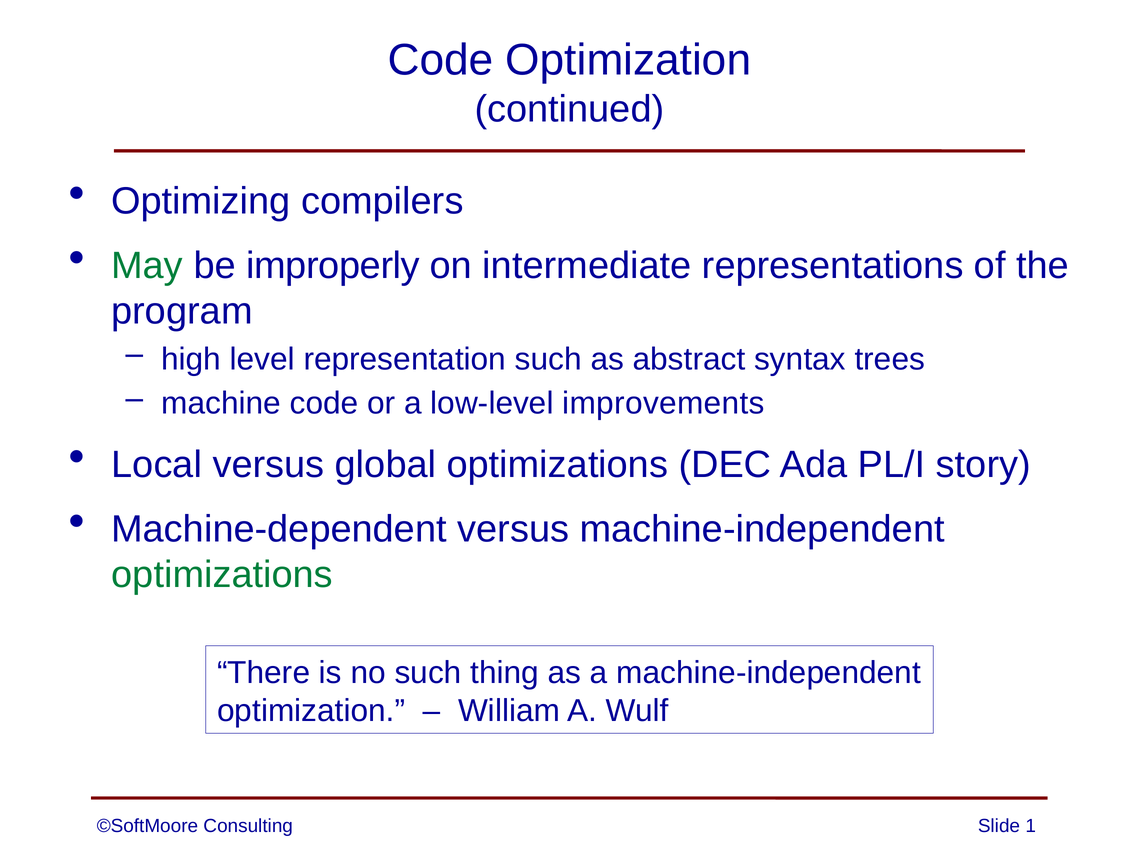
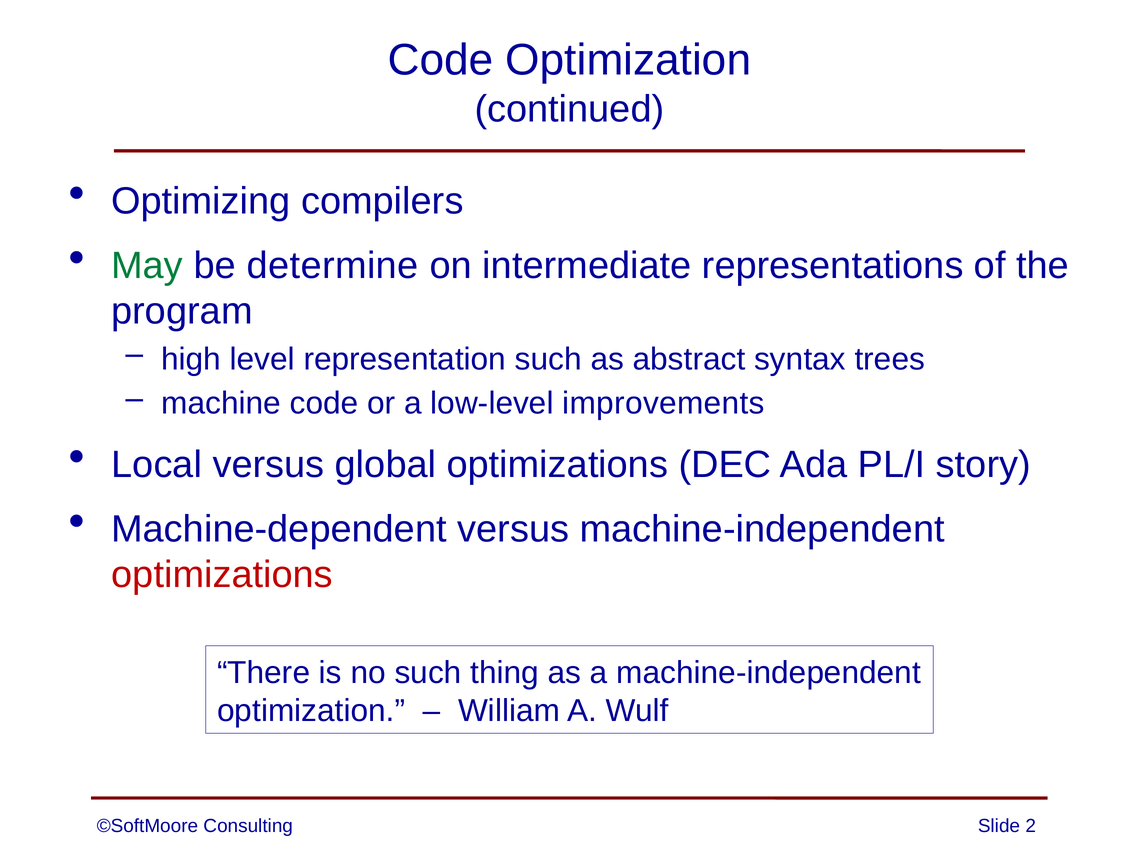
improperly: improperly -> determine
optimizations at (222, 574) colour: green -> red
1: 1 -> 2
